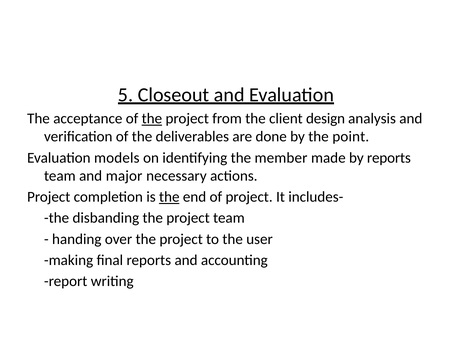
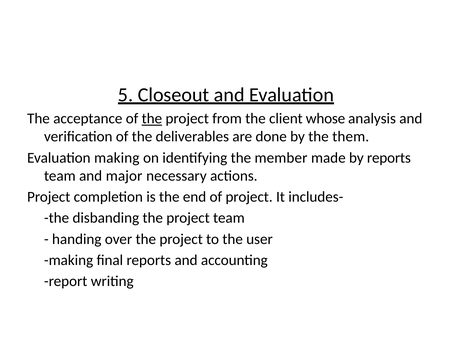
design: design -> whose
point: point -> them
Evaluation models: models -> making
the at (169, 197) underline: present -> none
